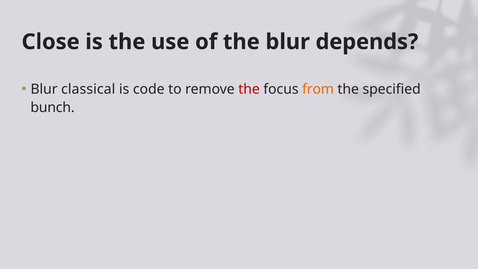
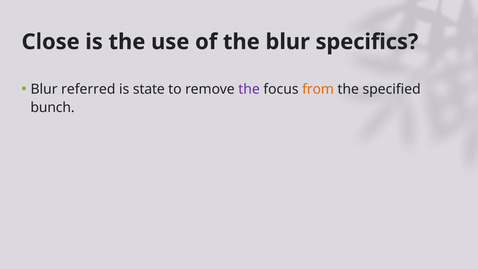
depends: depends -> specifics
classical: classical -> referred
code: code -> state
the at (249, 89) colour: red -> purple
